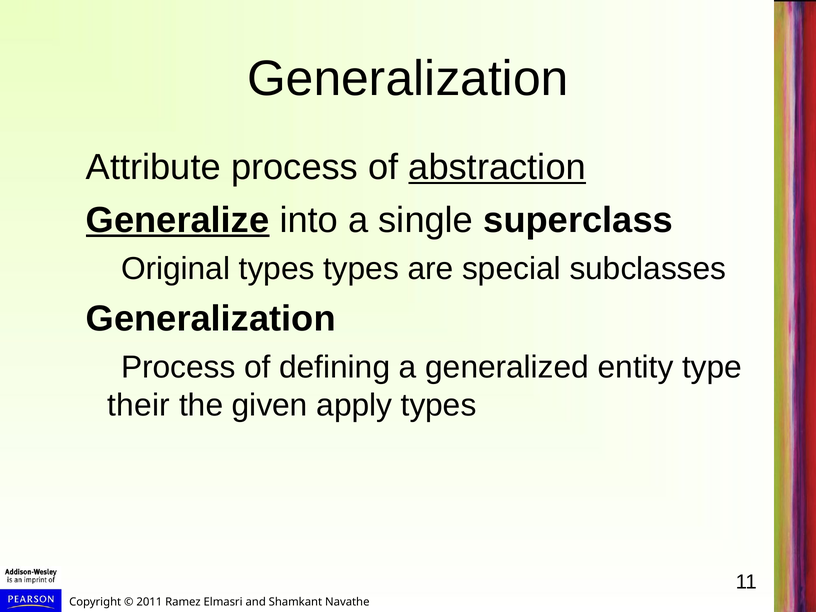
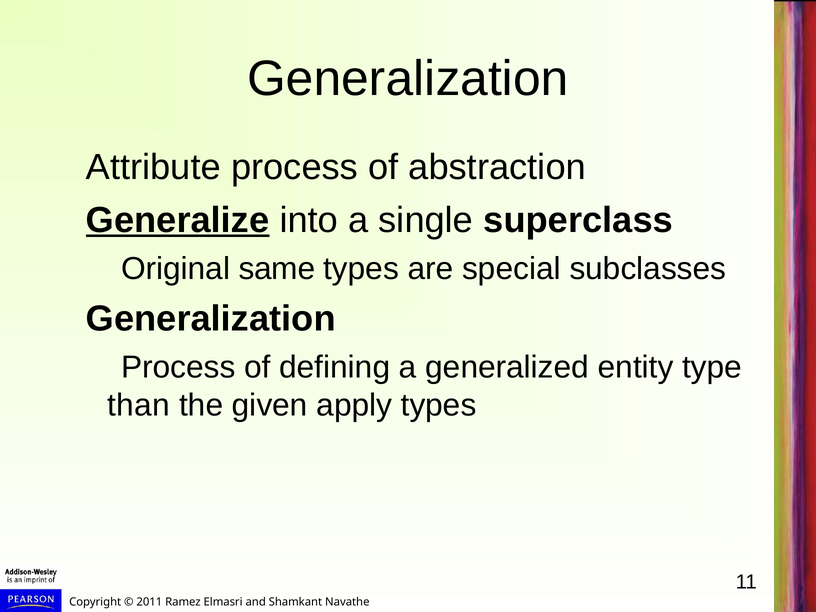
abstraction underline: present -> none
Original types: types -> same
their: their -> than
